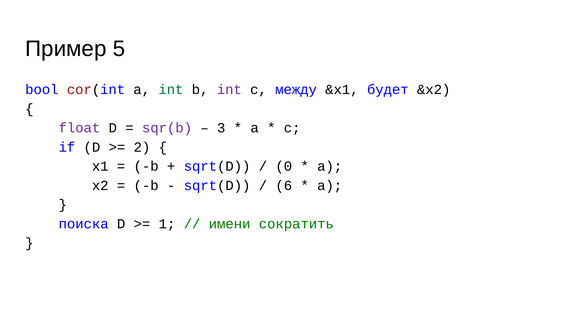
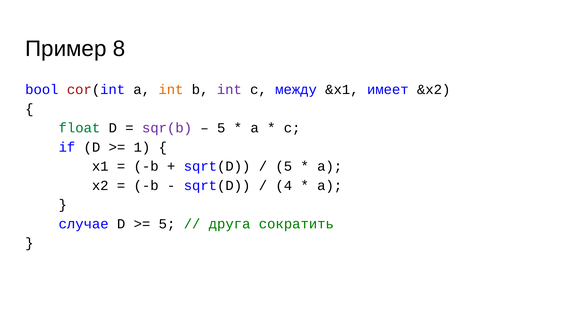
5: 5 -> 8
int at (171, 90) colour: green -> orange
будет: будет -> имеет
float colour: purple -> green
3 at (221, 128): 3 -> 5
2: 2 -> 1
0 at (284, 166): 0 -> 5
6: 6 -> 4
поиска: поиска -> случае
1 at (167, 224): 1 -> 5
имени: имени -> друга
